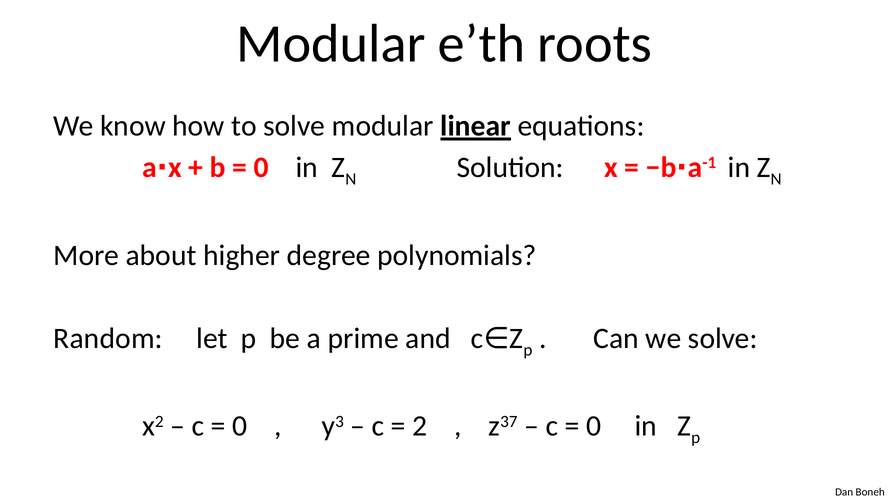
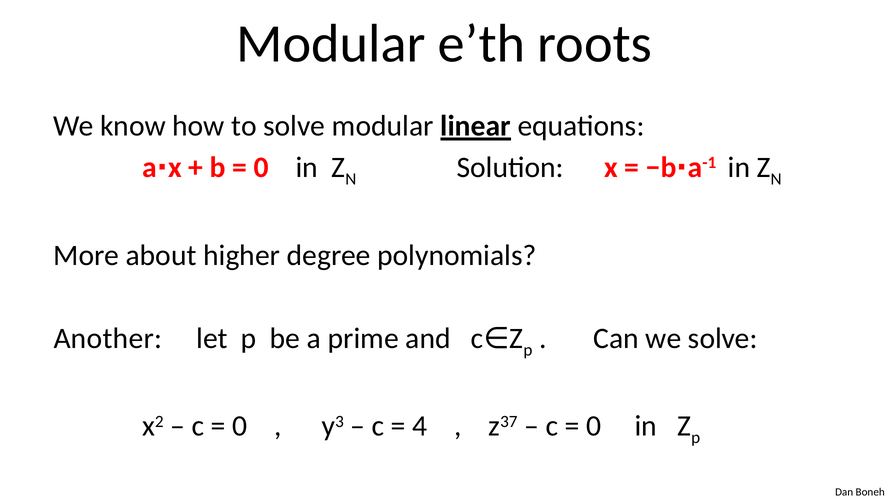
Random: Random -> Another
2: 2 -> 4
